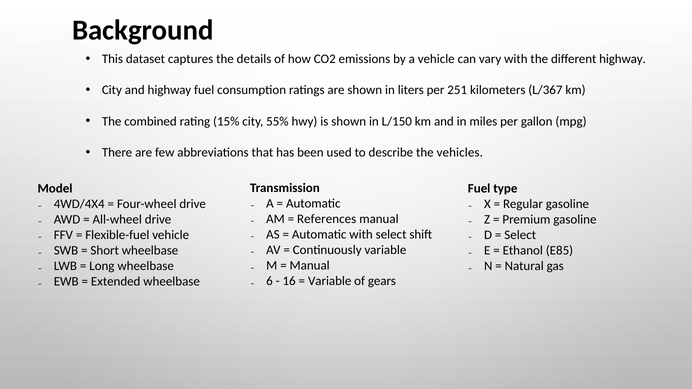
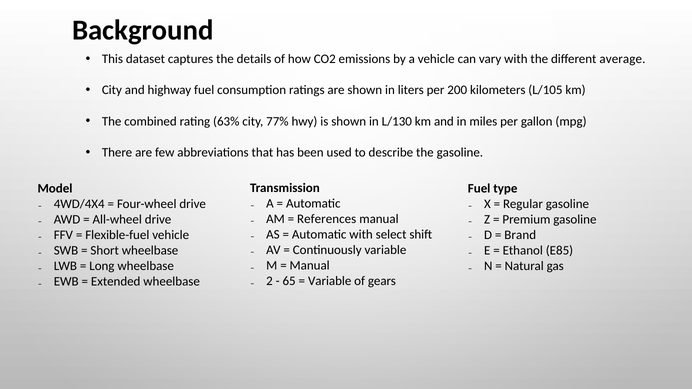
different highway: highway -> average
251: 251 -> 200
L/367: L/367 -> L/105
15%: 15% -> 63%
55%: 55% -> 77%
L/150: L/150 -> L/130
the vehicles: vehicles -> gasoline
Select at (520, 235): Select -> Brand
6: 6 -> 2
16: 16 -> 65
